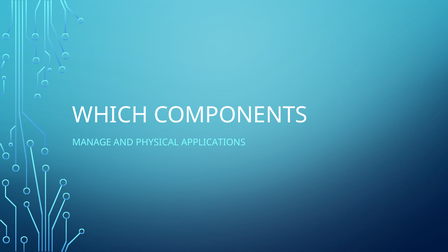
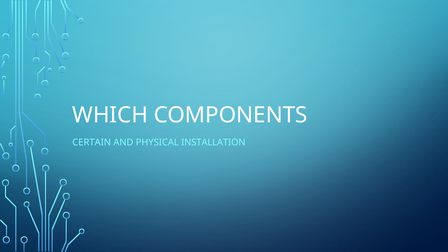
MANAGE: MANAGE -> CERTAIN
APPLICATIONS: APPLICATIONS -> INSTALLATION
